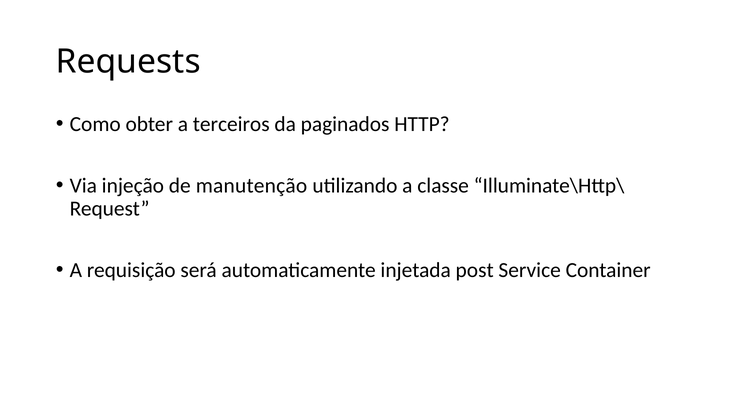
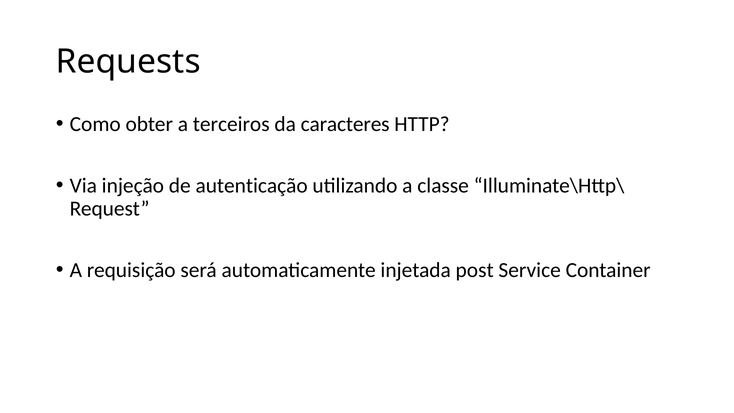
paginados: paginados -> caracteres
manutenção: manutenção -> autenticação
